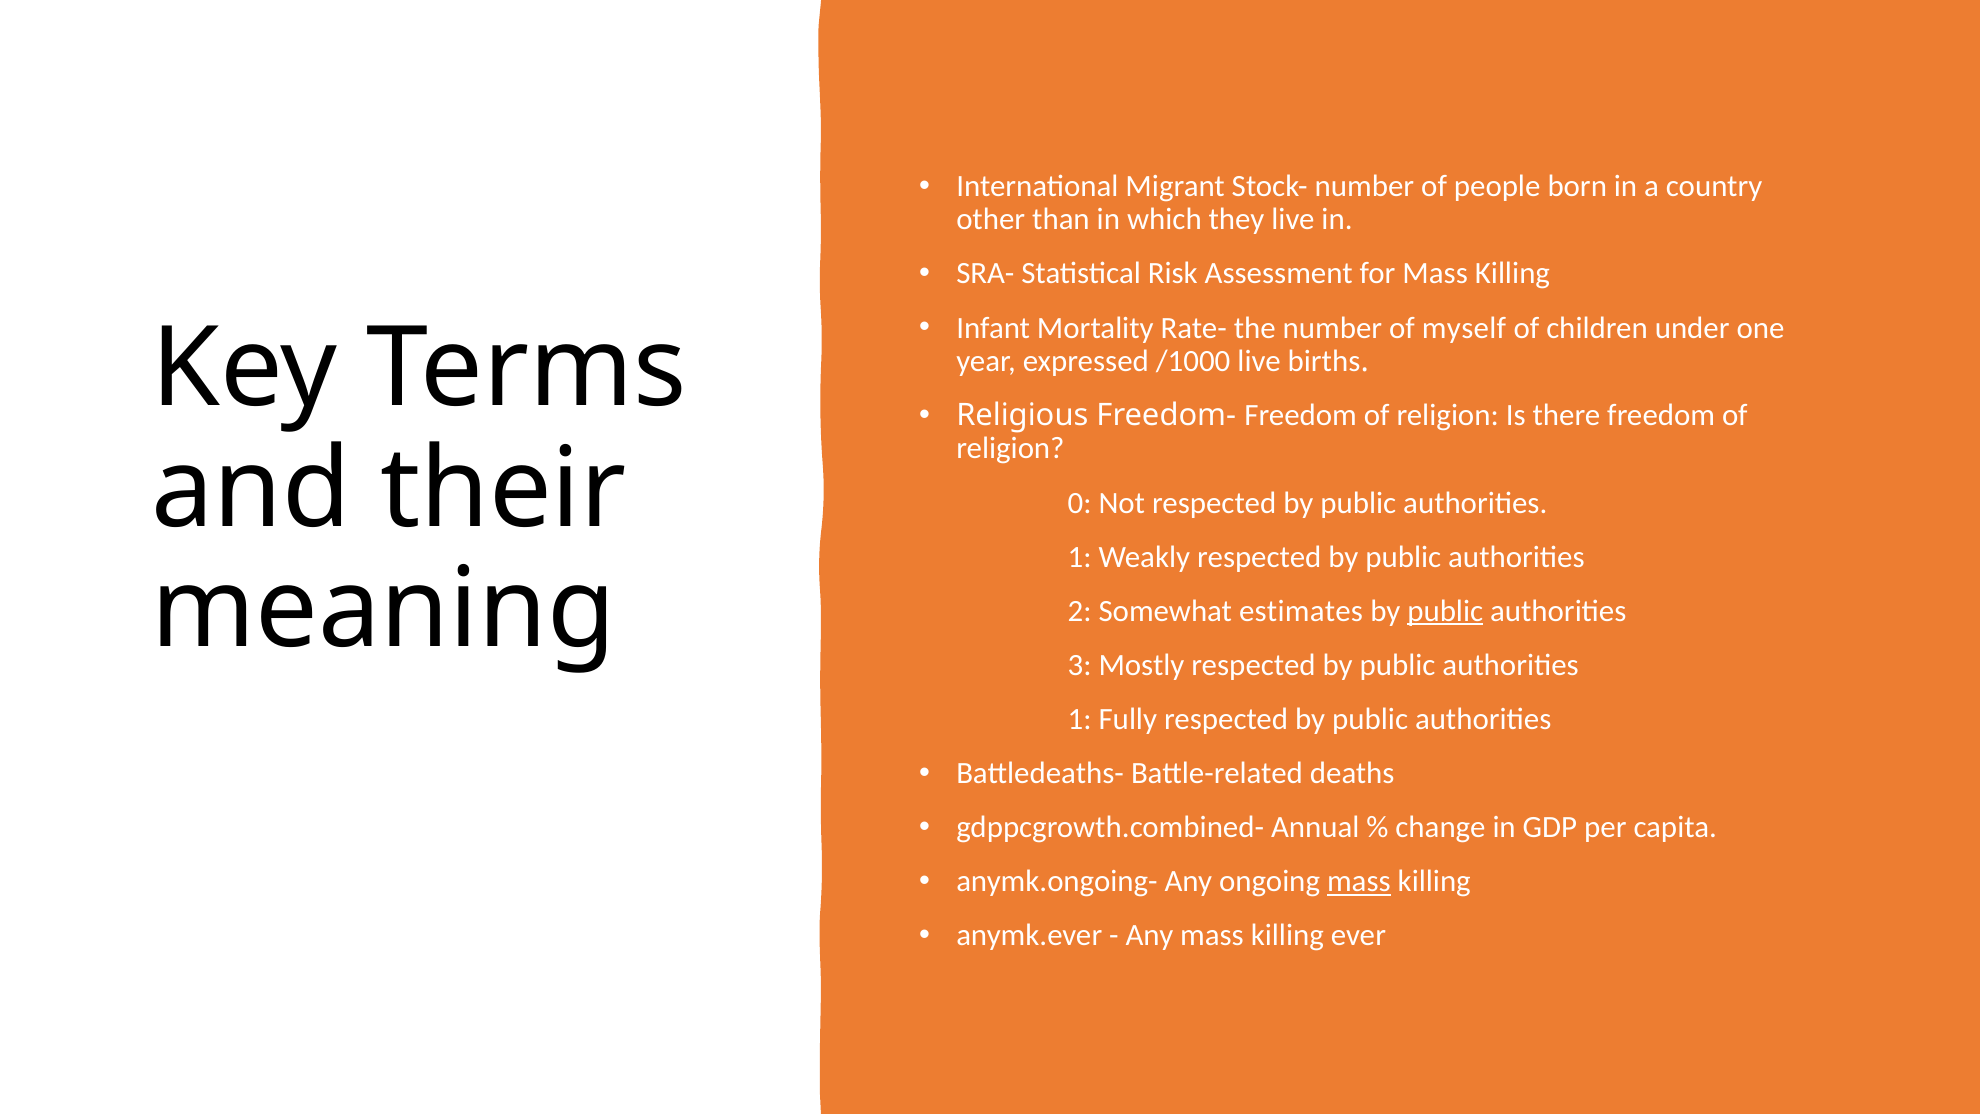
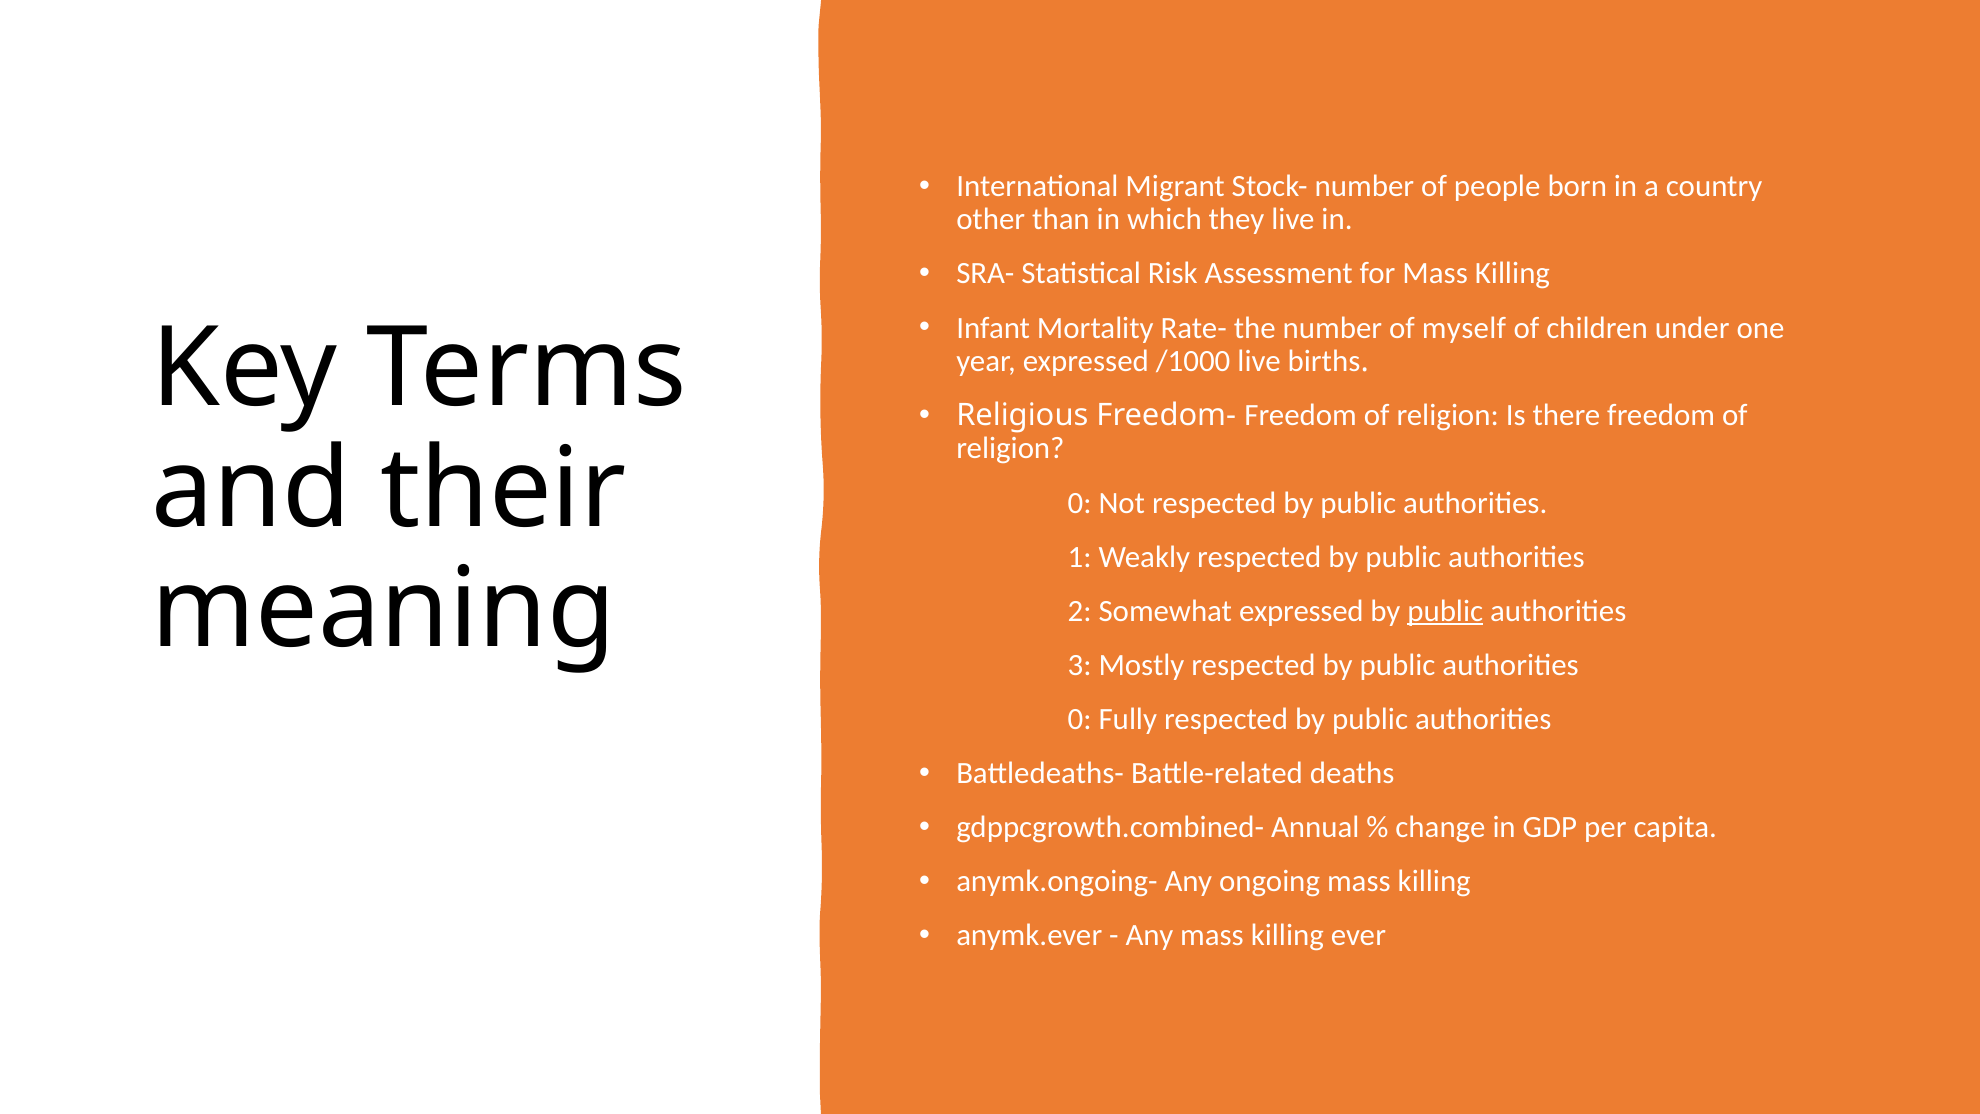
Somewhat estimates: estimates -> expressed
1 at (1080, 719): 1 -> 0
mass at (1359, 881) underline: present -> none
